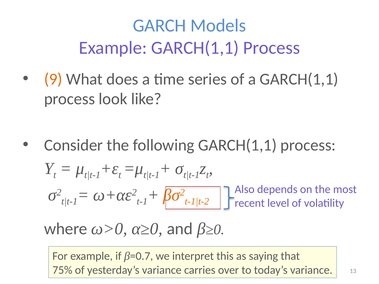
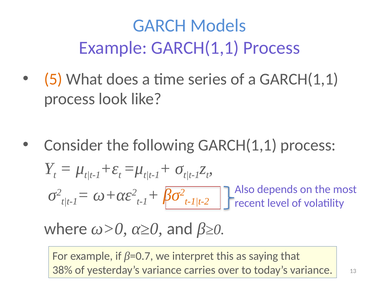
9: 9 -> 5
75%: 75% -> 38%
